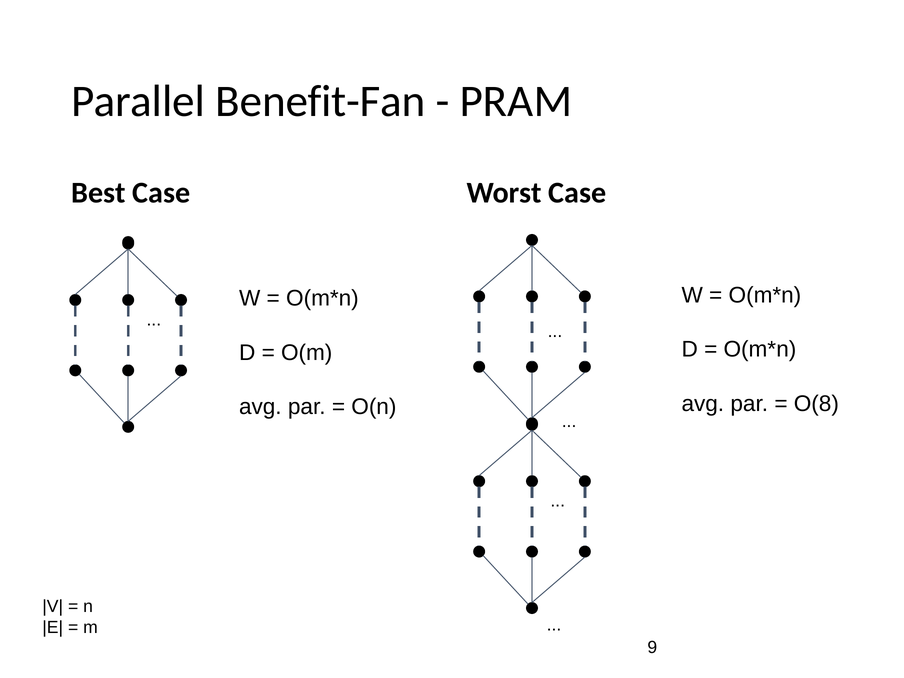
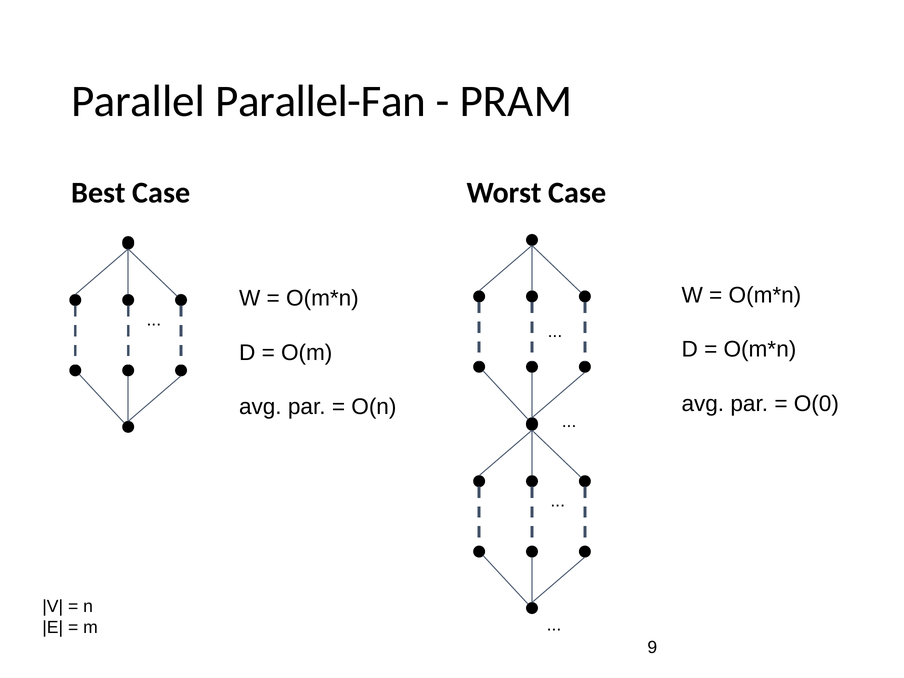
Benefit-Fan: Benefit-Fan -> Parallel-Fan
O(8: O(8 -> O(0
